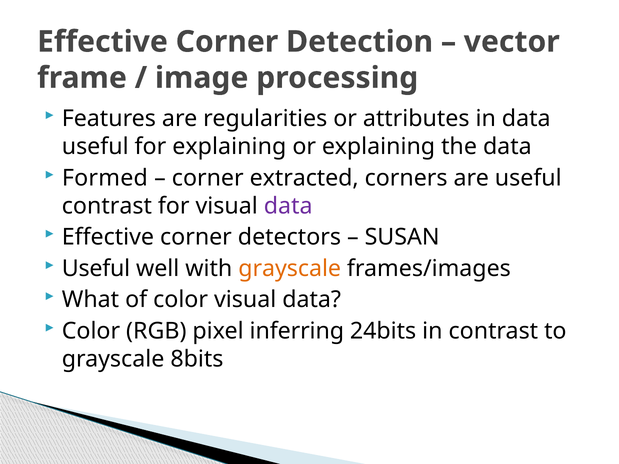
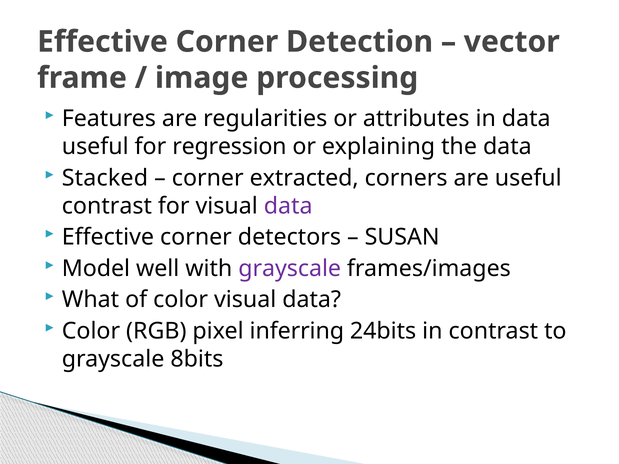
for explaining: explaining -> regression
Formed: Formed -> Stacked
Useful at (96, 269): Useful -> Model
grayscale at (290, 269) colour: orange -> purple
